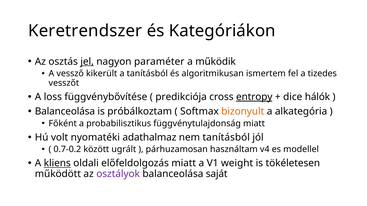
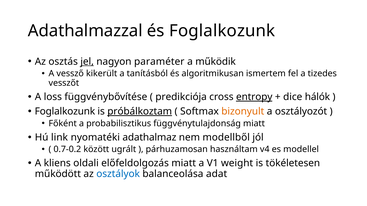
Keretrendszer: Keretrendszer -> Adathalmazzal
és Kategóriákon: Kategóriákon -> Foglalkozunk
Balanceolása at (65, 112): Balanceolása -> Foglalkozunk
próbálkoztam underline: none -> present
alkategória: alkategória -> osztályozót
volt: volt -> link
nem tanításból: tanításból -> modellből
kliens underline: present -> none
osztályok colour: purple -> blue
saját: saját -> adat
